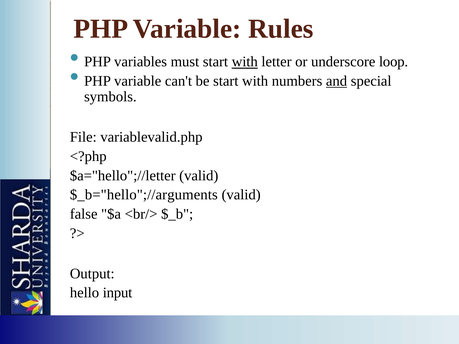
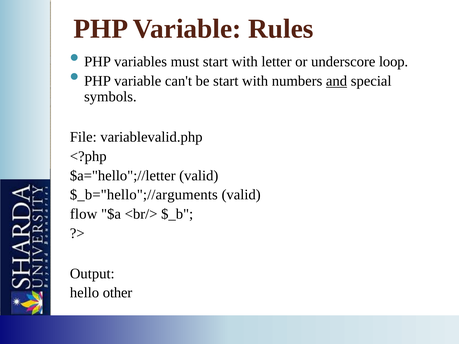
with at (245, 62) underline: present -> none
false: false -> flow
input: input -> other
